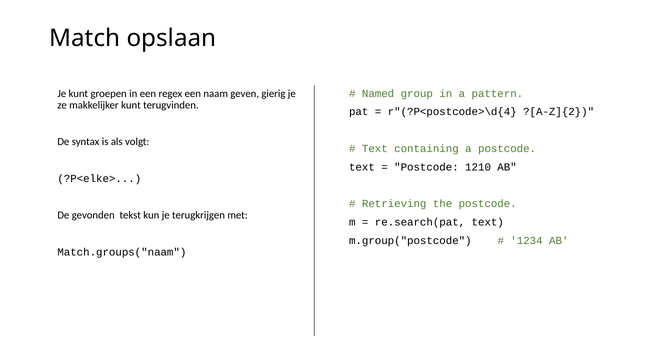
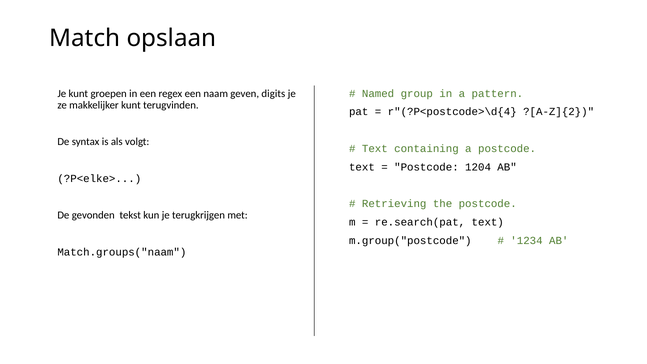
gierig: gierig -> digits
1210: 1210 -> 1204
